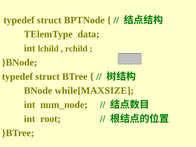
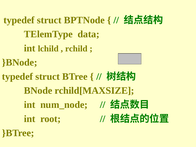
while[MAXSIZE: while[MAXSIZE -> rchild[MAXSIZE
